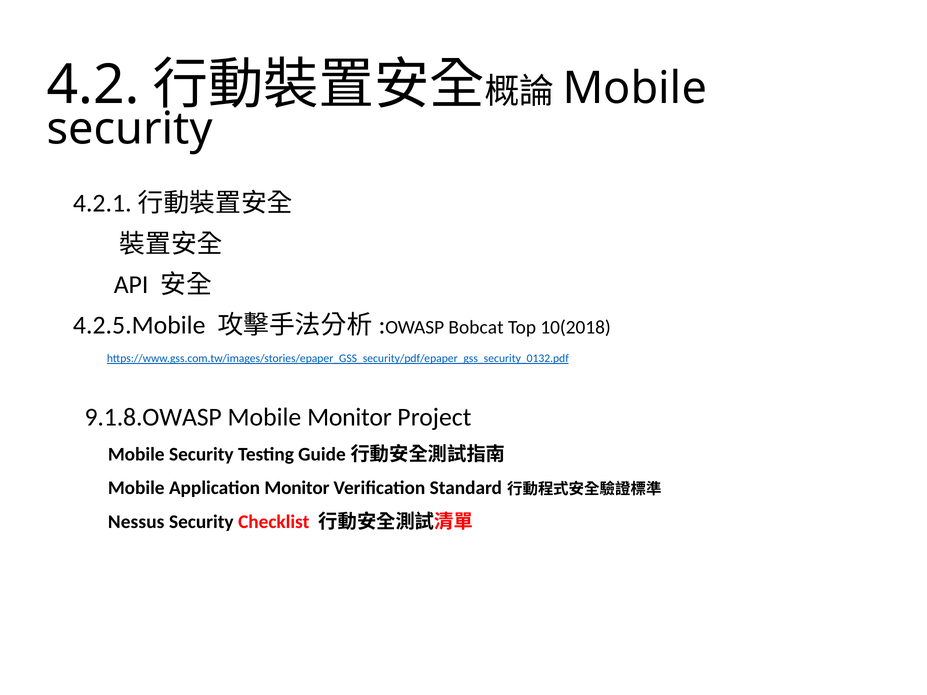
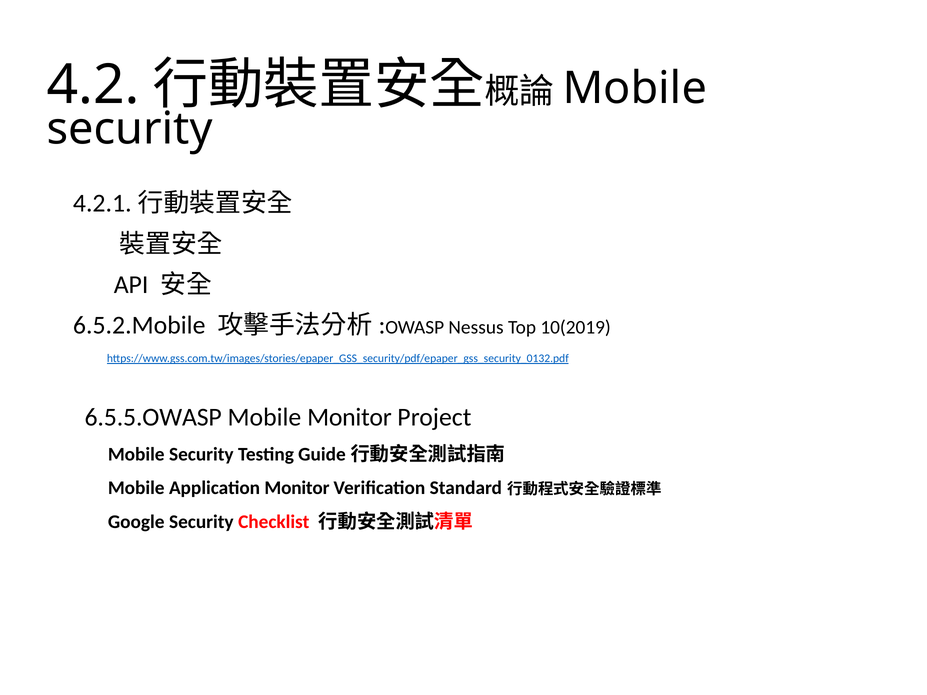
4.2.5.Mobile: 4.2.5.Mobile -> 6.5.2.Mobile
Bobcat: Bobcat -> Nessus
10(2018: 10(2018 -> 10(2019
9.1.8.OWASP: 9.1.8.OWASP -> 6.5.5.OWASP
Nessus: Nessus -> Google
